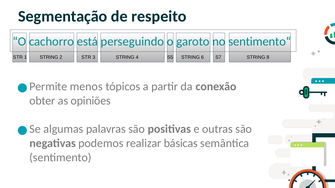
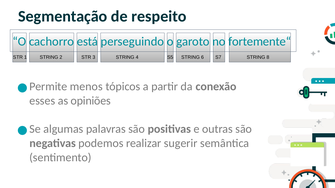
sentimento“: sentimento“ -> fortemente“
obter: obter -> esses
básicas: básicas -> sugerir
